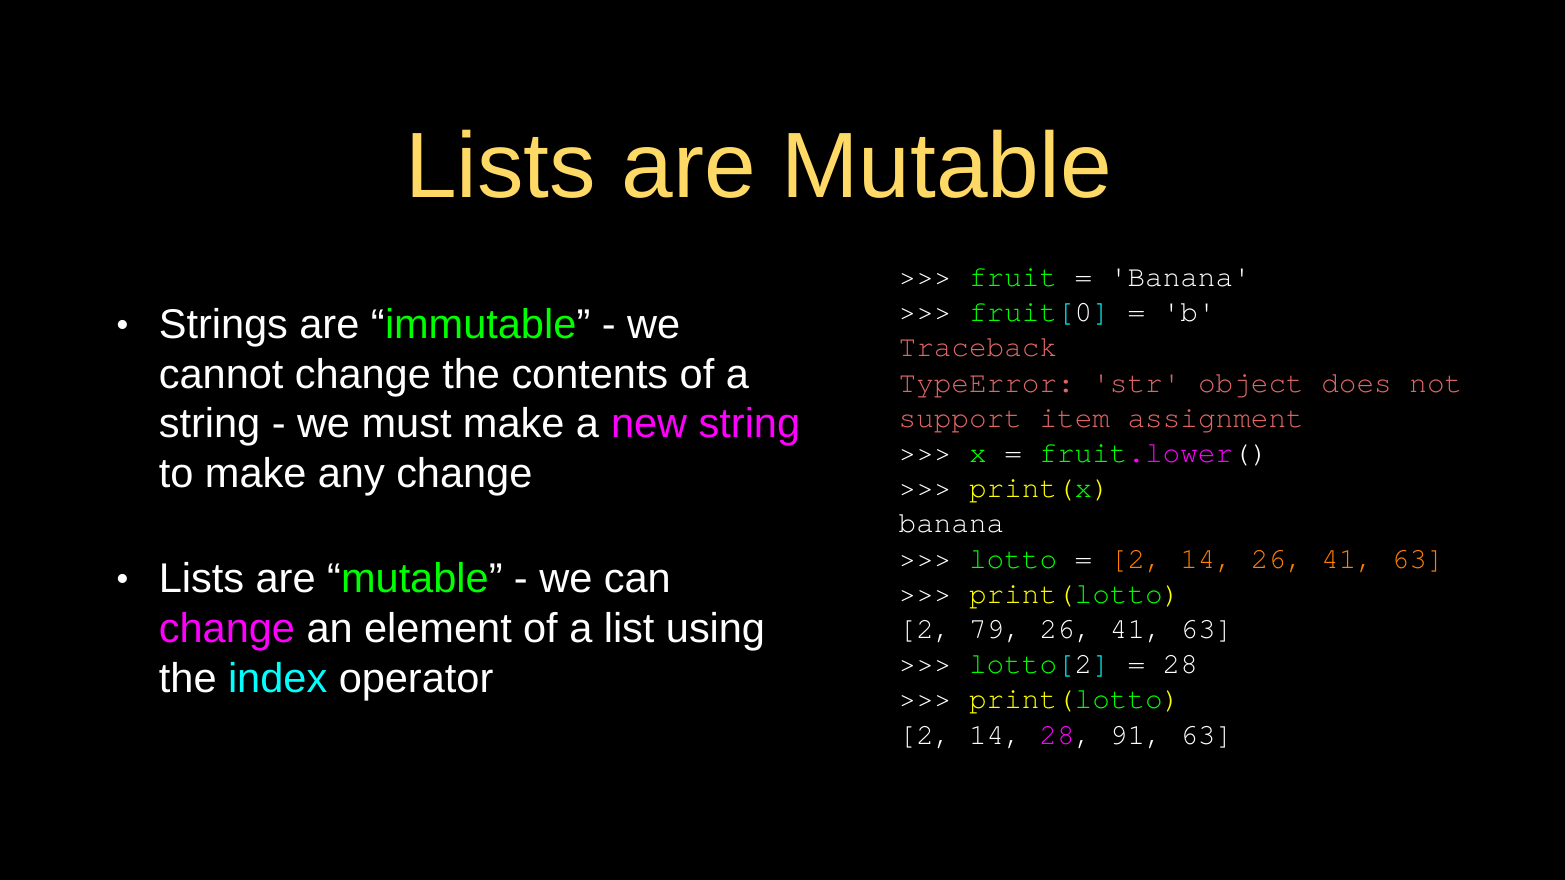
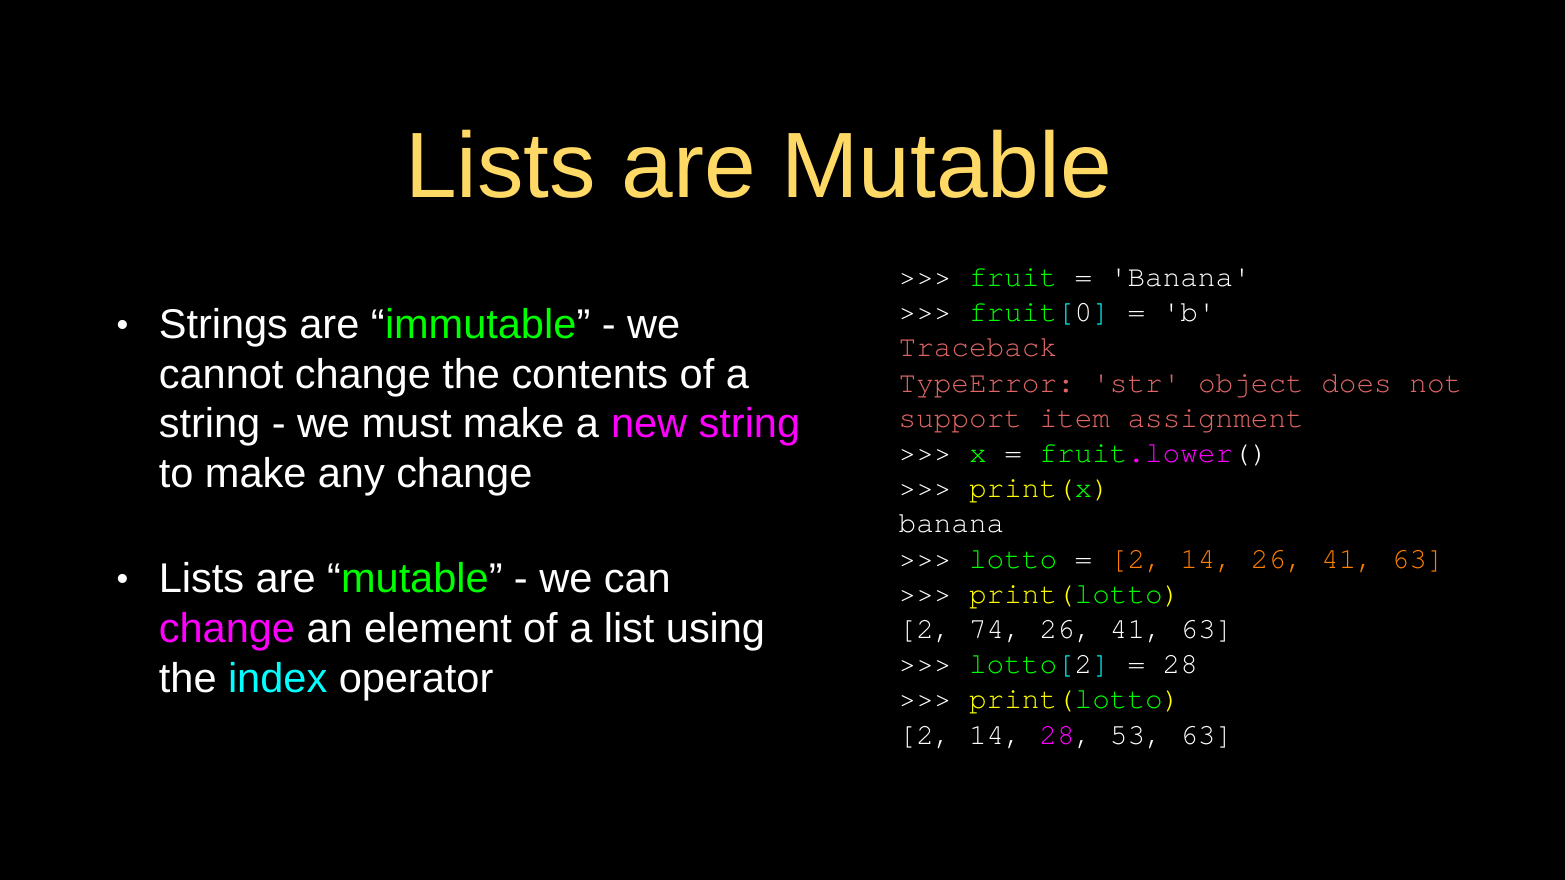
79: 79 -> 74
91: 91 -> 53
